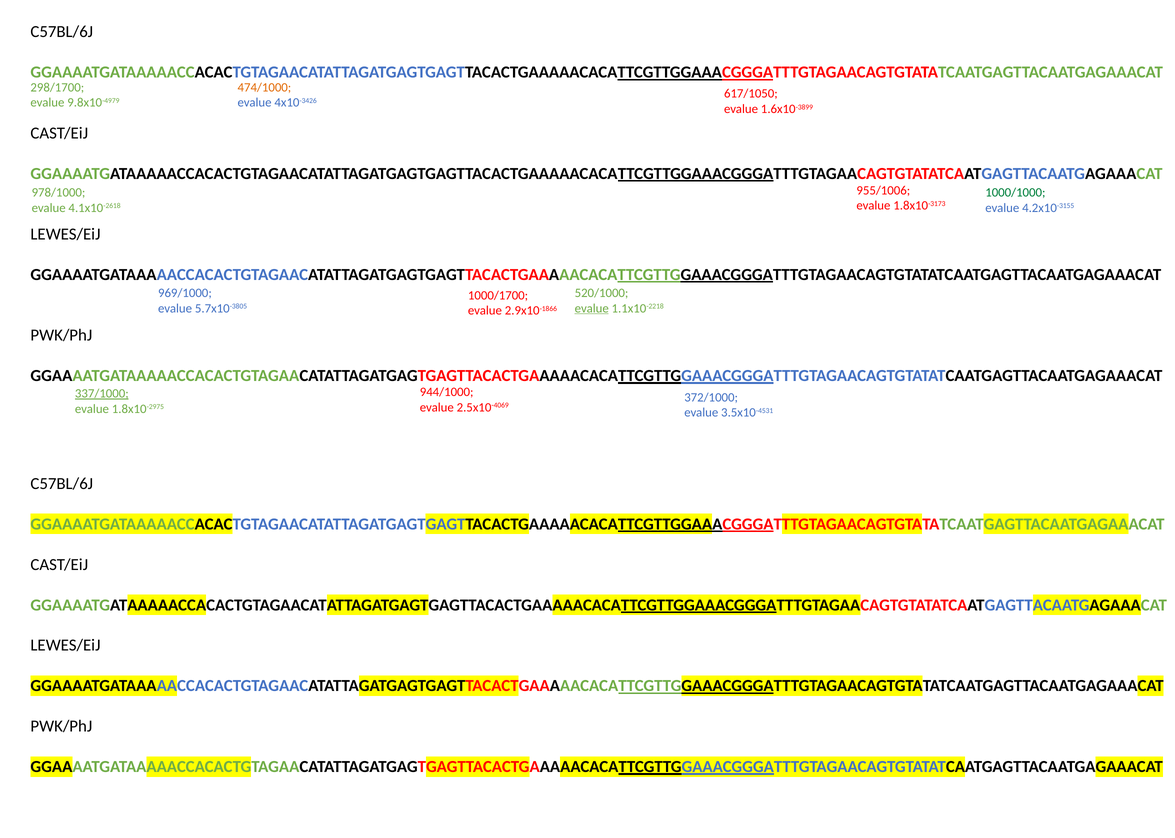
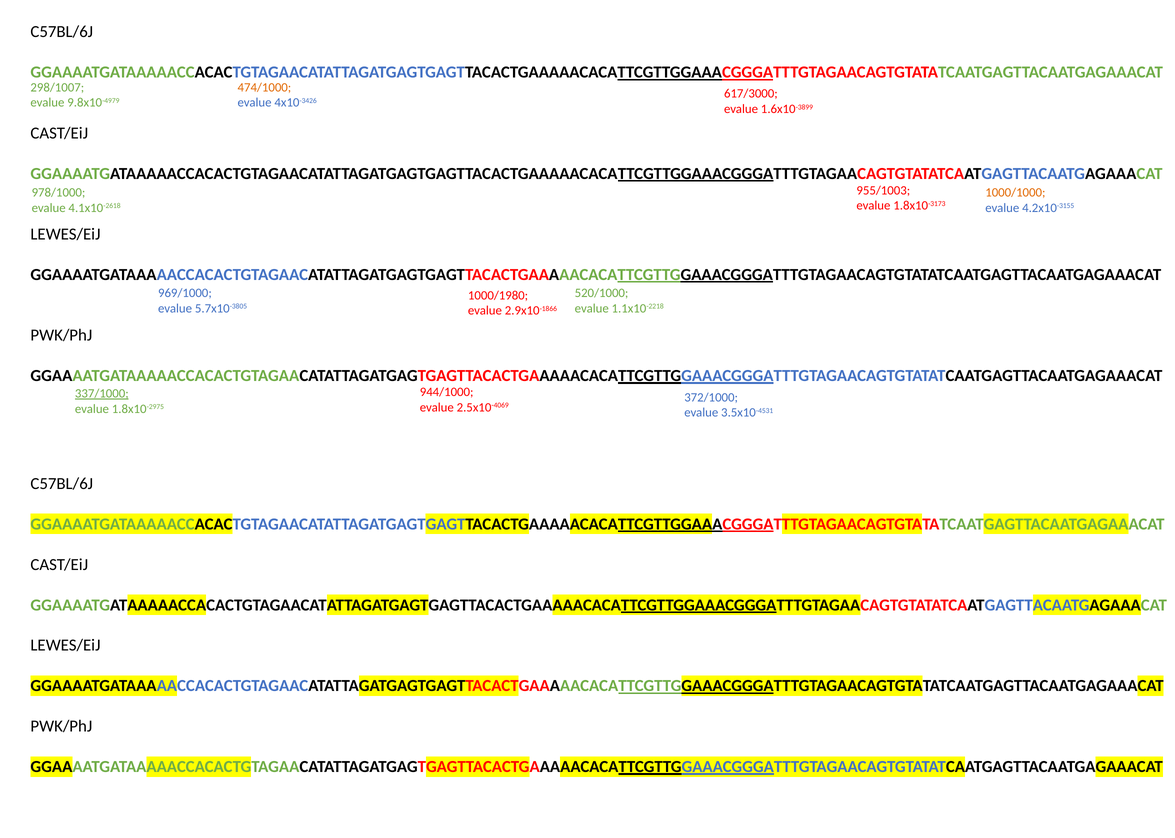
298/1700: 298/1700 -> 298/1007
617/1050: 617/1050 -> 617/3000
955/1006: 955/1006 -> 955/1003
1000/1000 colour: green -> orange
1000/1700: 1000/1700 -> 1000/1980
evalue at (592, 308) underline: present -> none
